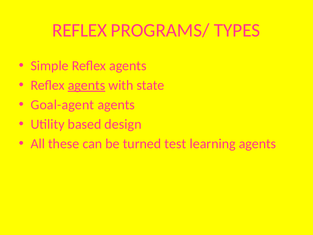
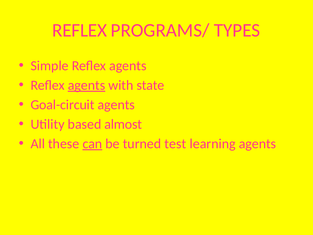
Goal-agent: Goal-agent -> Goal-circuit
design: design -> almost
can underline: none -> present
